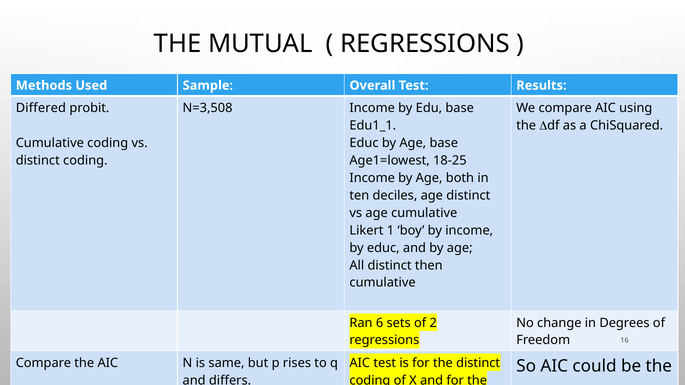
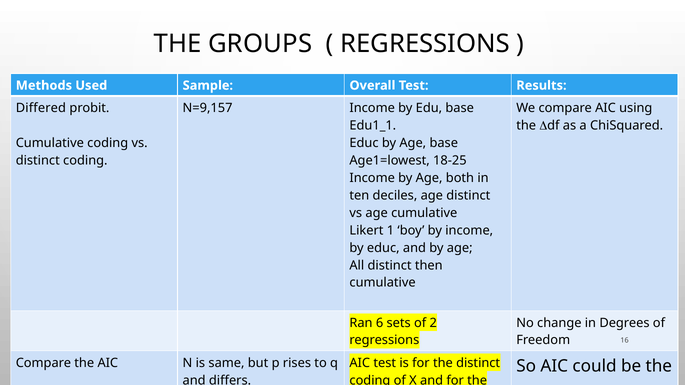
MUTUAL: MUTUAL -> GROUPS
N=3,508: N=3,508 -> N=9,157
